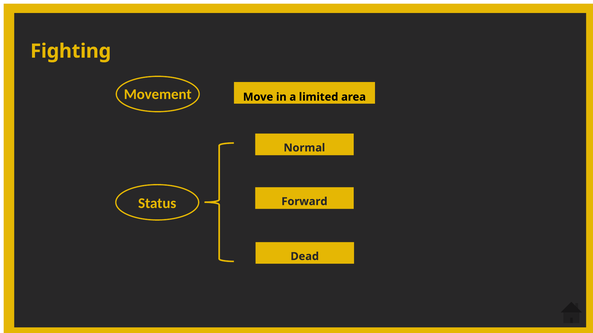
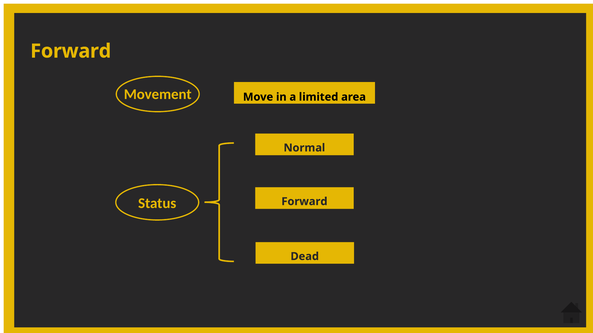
Fighting at (71, 51): Fighting -> Forward
